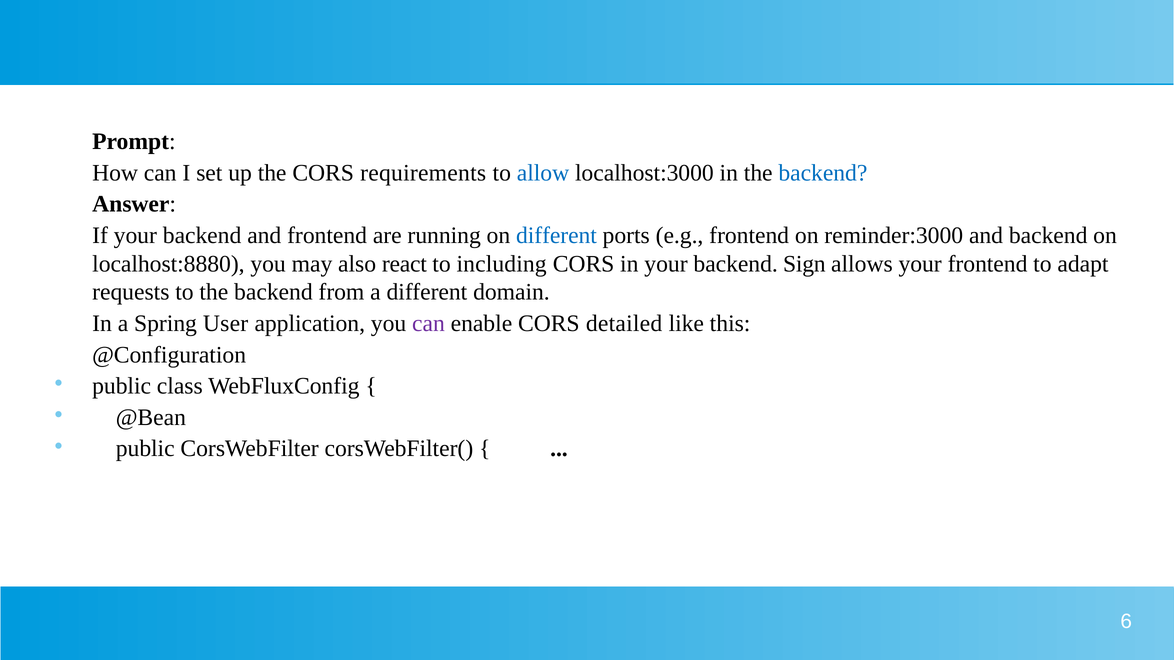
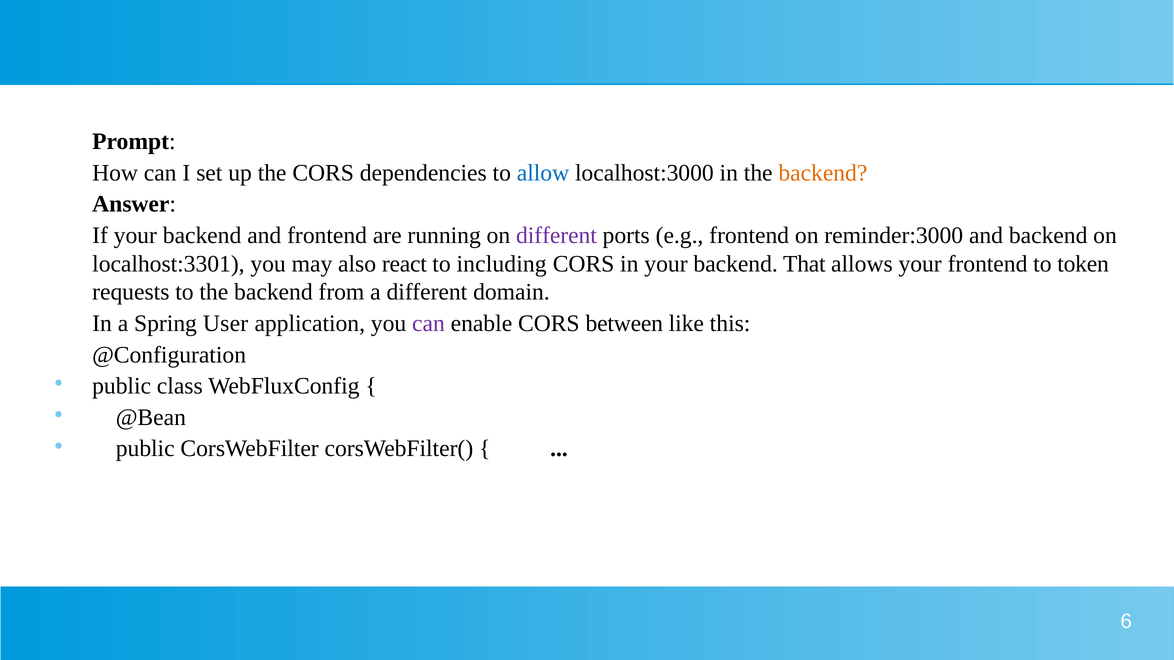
requirements: requirements -> dependencies
backend at (823, 173) colour: blue -> orange
different at (556, 236) colour: blue -> purple
localhost:8880: localhost:8880 -> localhost:3301
Sign: Sign -> That
adapt: adapt -> token
detailed: detailed -> between
